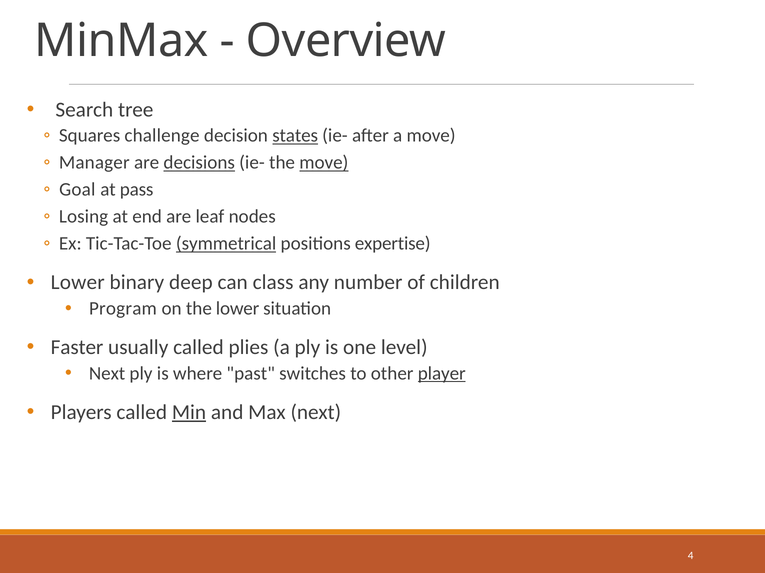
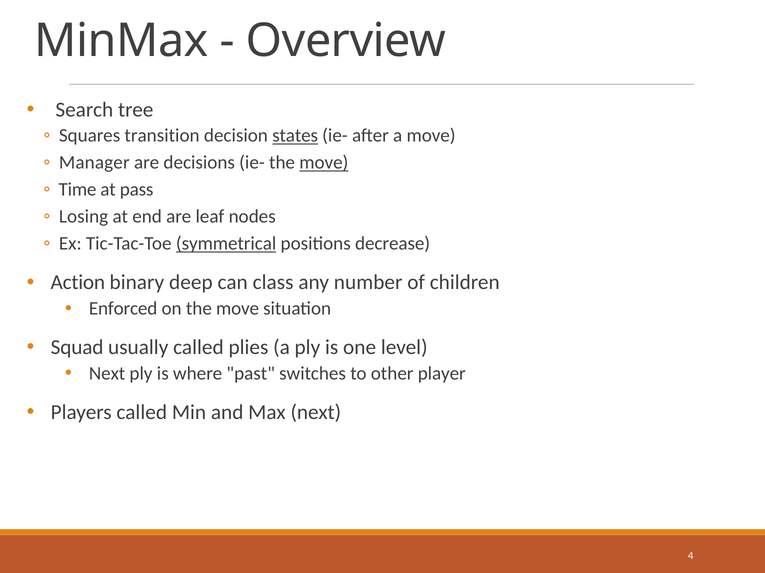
challenge: challenge -> transition
decisions underline: present -> none
Goal: Goal -> Time
expertise: expertise -> decrease
Lower at (78, 283): Lower -> Action
Program: Program -> Enforced
on the lower: lower -> move
Faster: Faster -> Squad
player underline: present -> none
Min underline: present -> none
